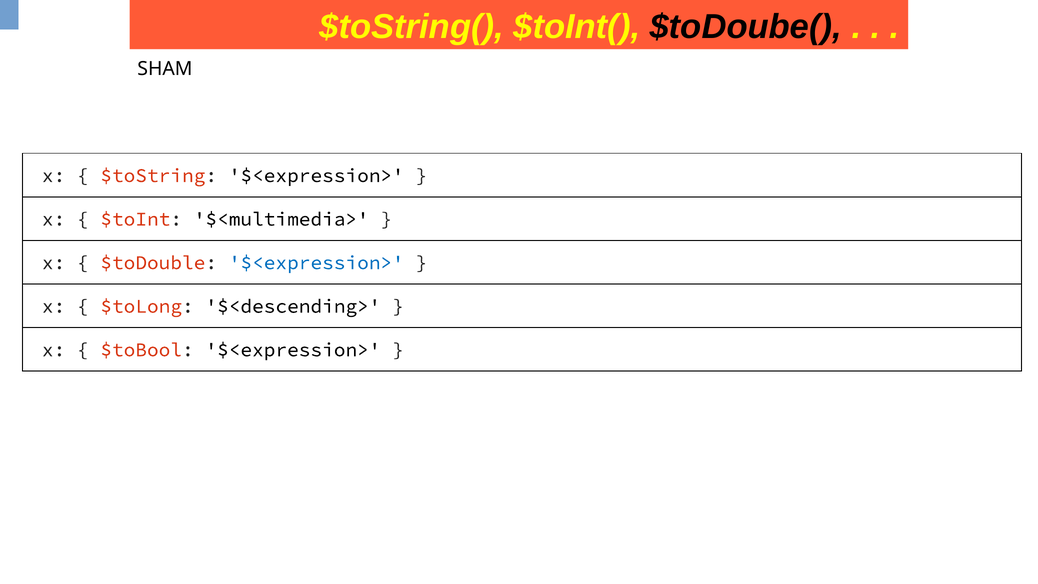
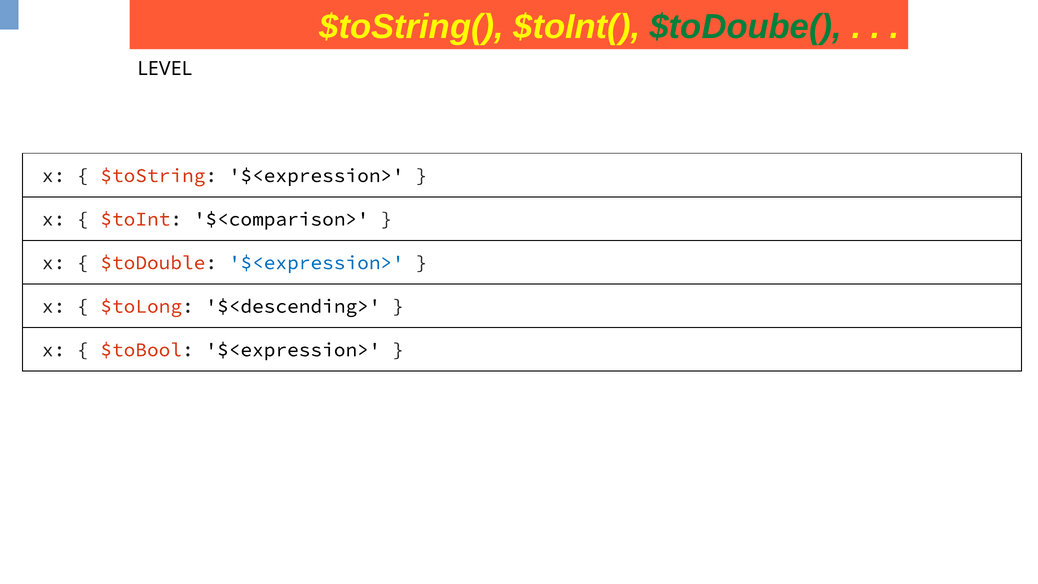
$toDoube( colour: black -> green
SHAM: SHAM -> LEVEL
$<multimedia>: $<multimedia> -> $<comparison>
